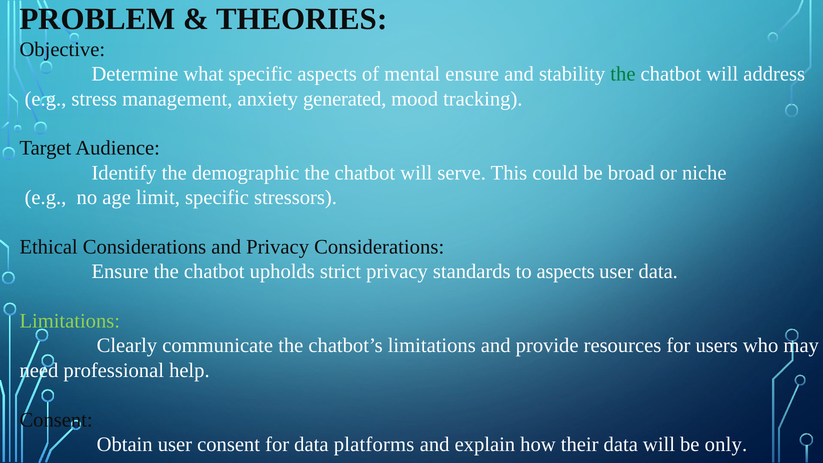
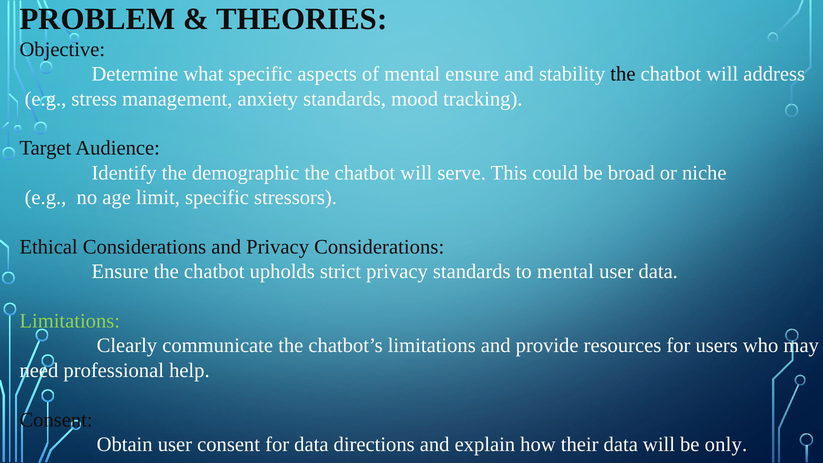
the at (623, 74) colour: green -> black
anxiety generated: generated -> standards
to aspects: aspects -> mental
platforms: platforms -> directions
